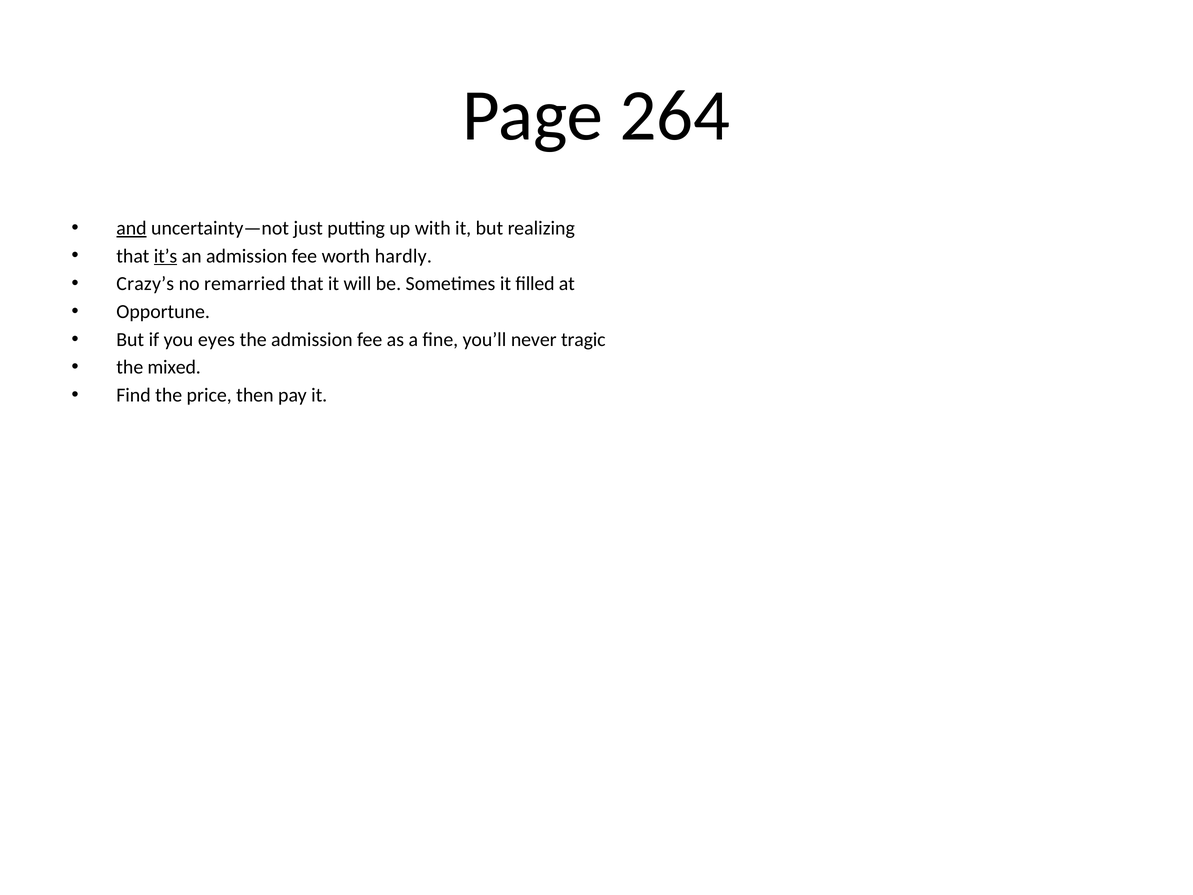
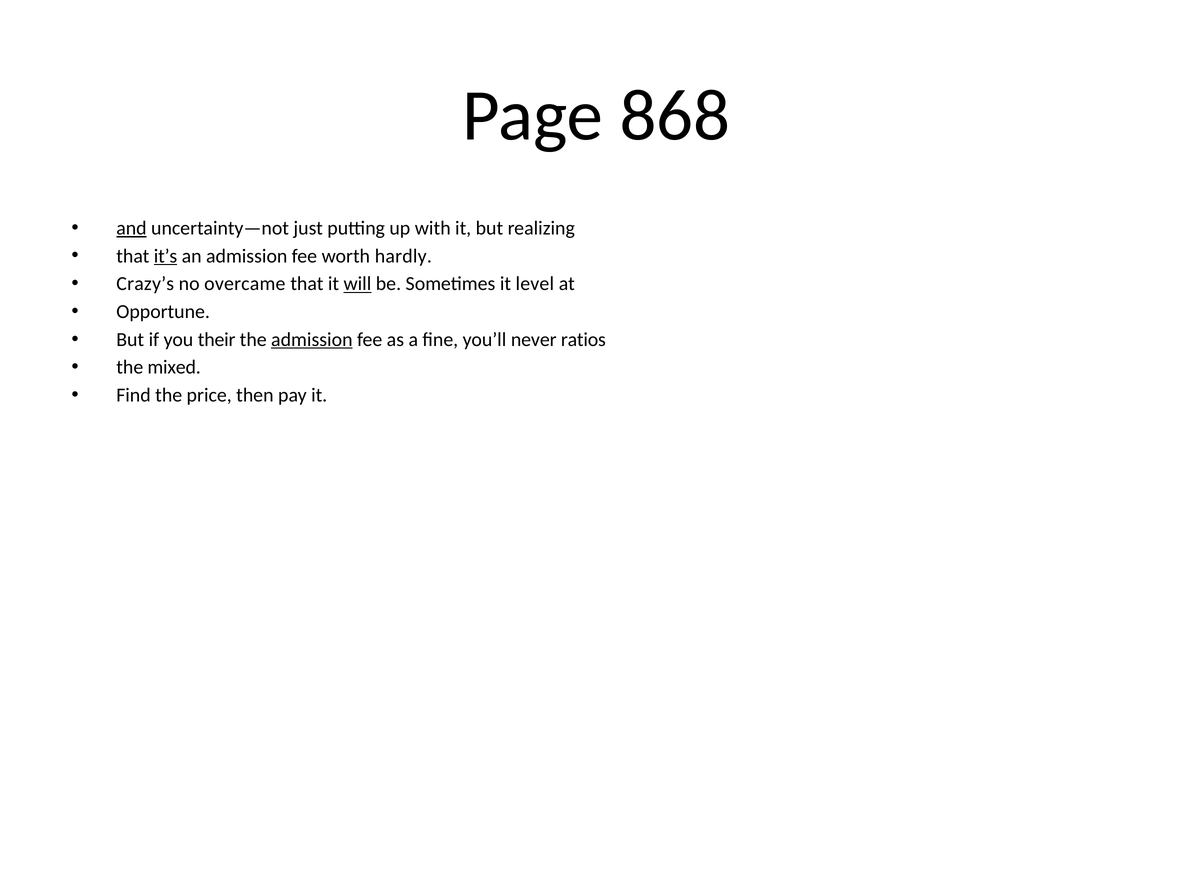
264: 264 -> 868
remarried: remarried -> overcame
will underline: none -> present
ﬁlled: ﬁlled -> level
eyes: eyes -> their
admission at (312, 339) underline: none -> present
tragic: tragic -> ratios
